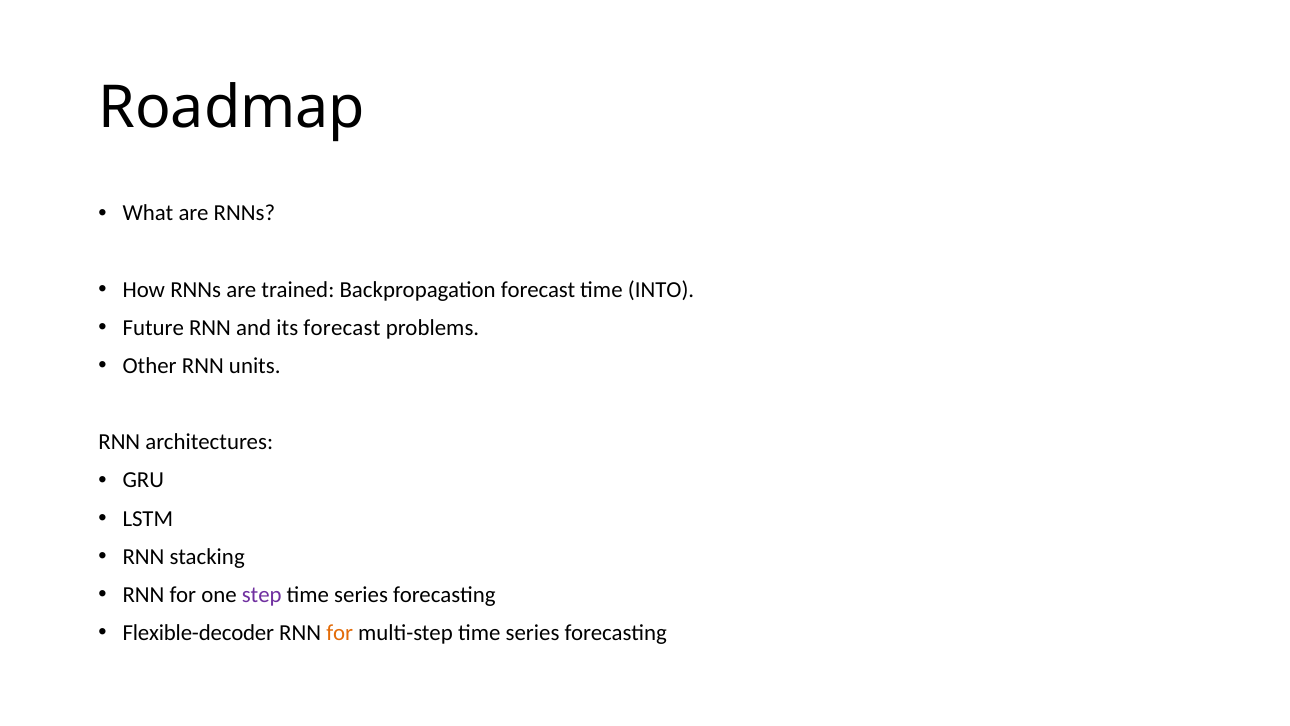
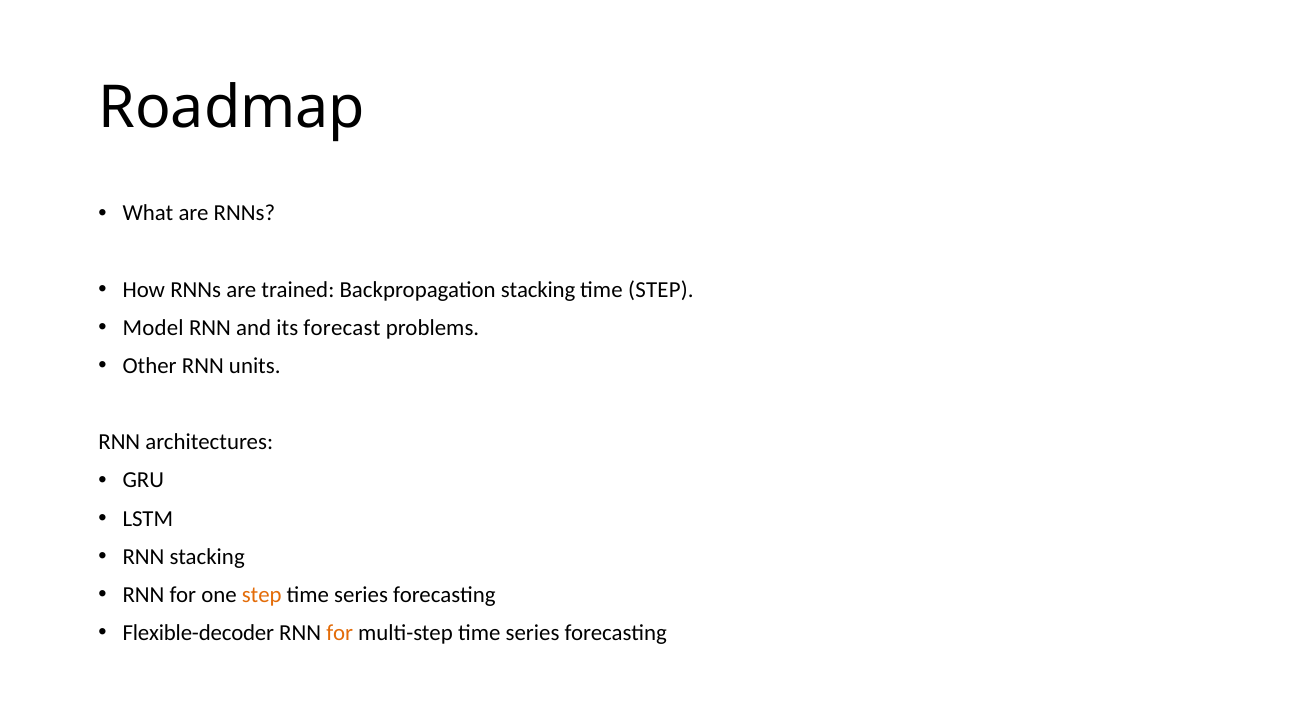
Backpropagation forecast: forecast -> stacking
time INTO: INTO -> STEP
Future: Future -> Model
step at (262, 594) colour: purple -> orange
